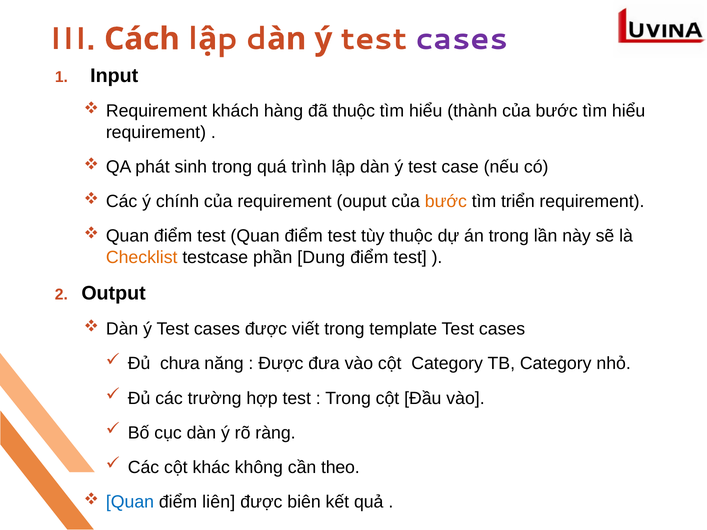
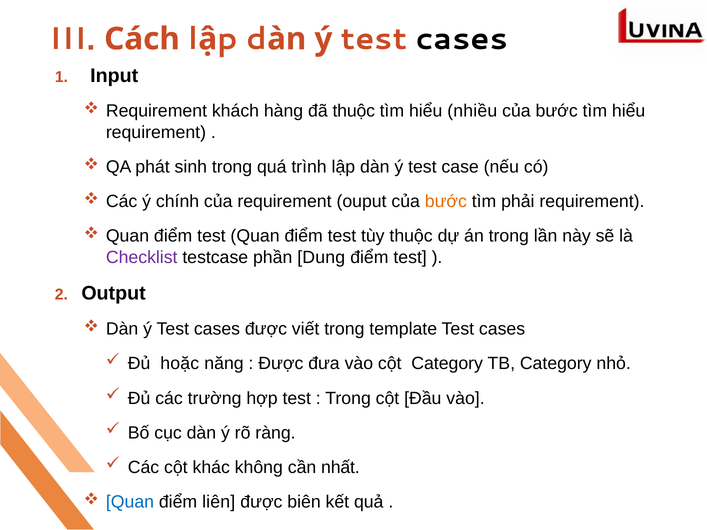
cases at (462, 39) colour: purple -> black
thành: thành -> nhiều
triển: triển -> phải
Checklist colour: orange -> purple
chưa: chưa -> hoặc
theo: theo -> nhất
